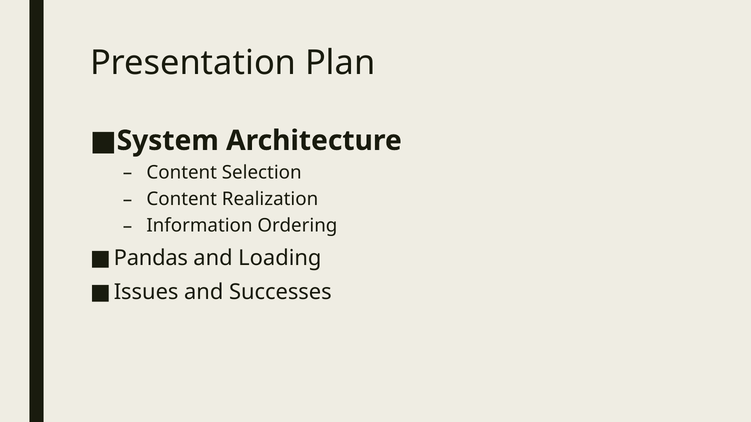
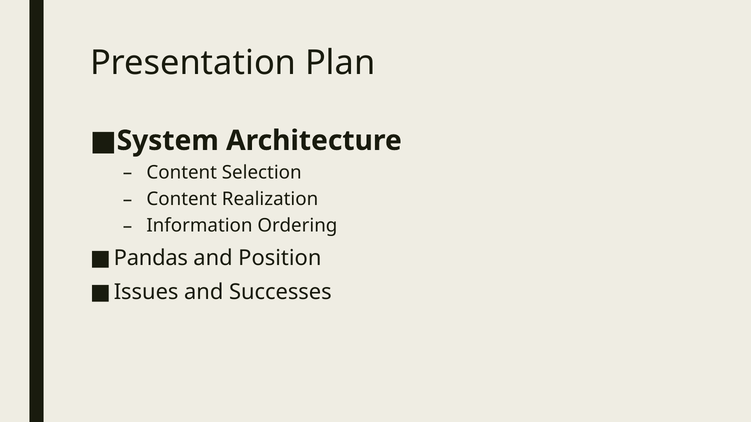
Loading: Loading -> Position
